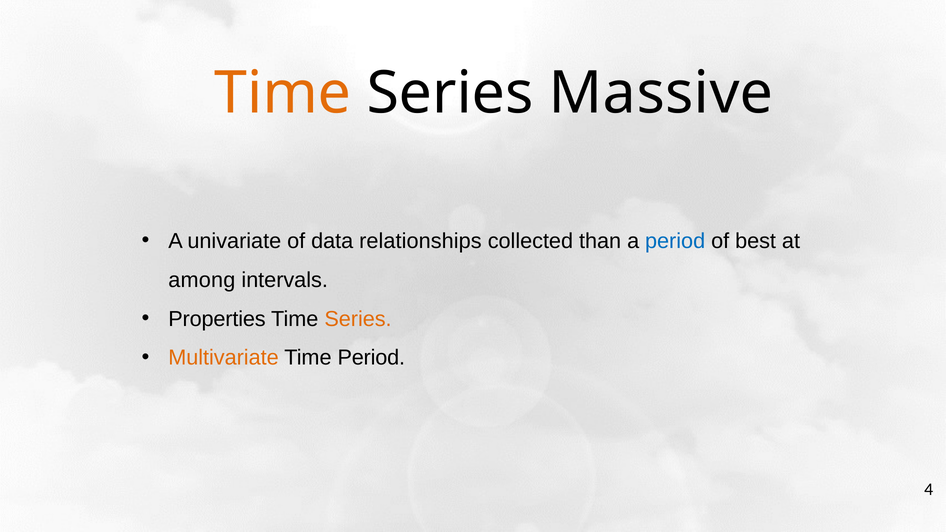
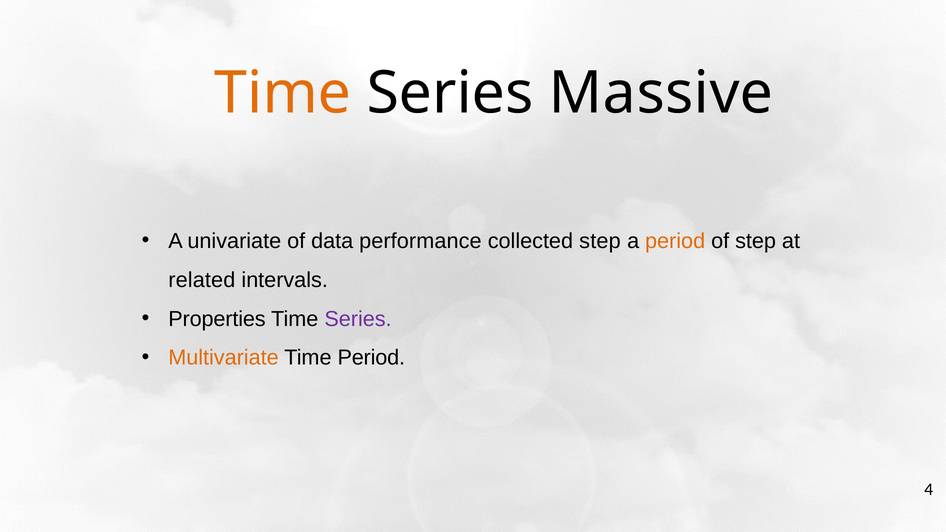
relationships: relationships -> performance
collected than: than -> step
period at (675, 241) colour: blue -> orange
of best: best -> step
among: among -> related
Series at (358, 319) colour: orange -> purple
